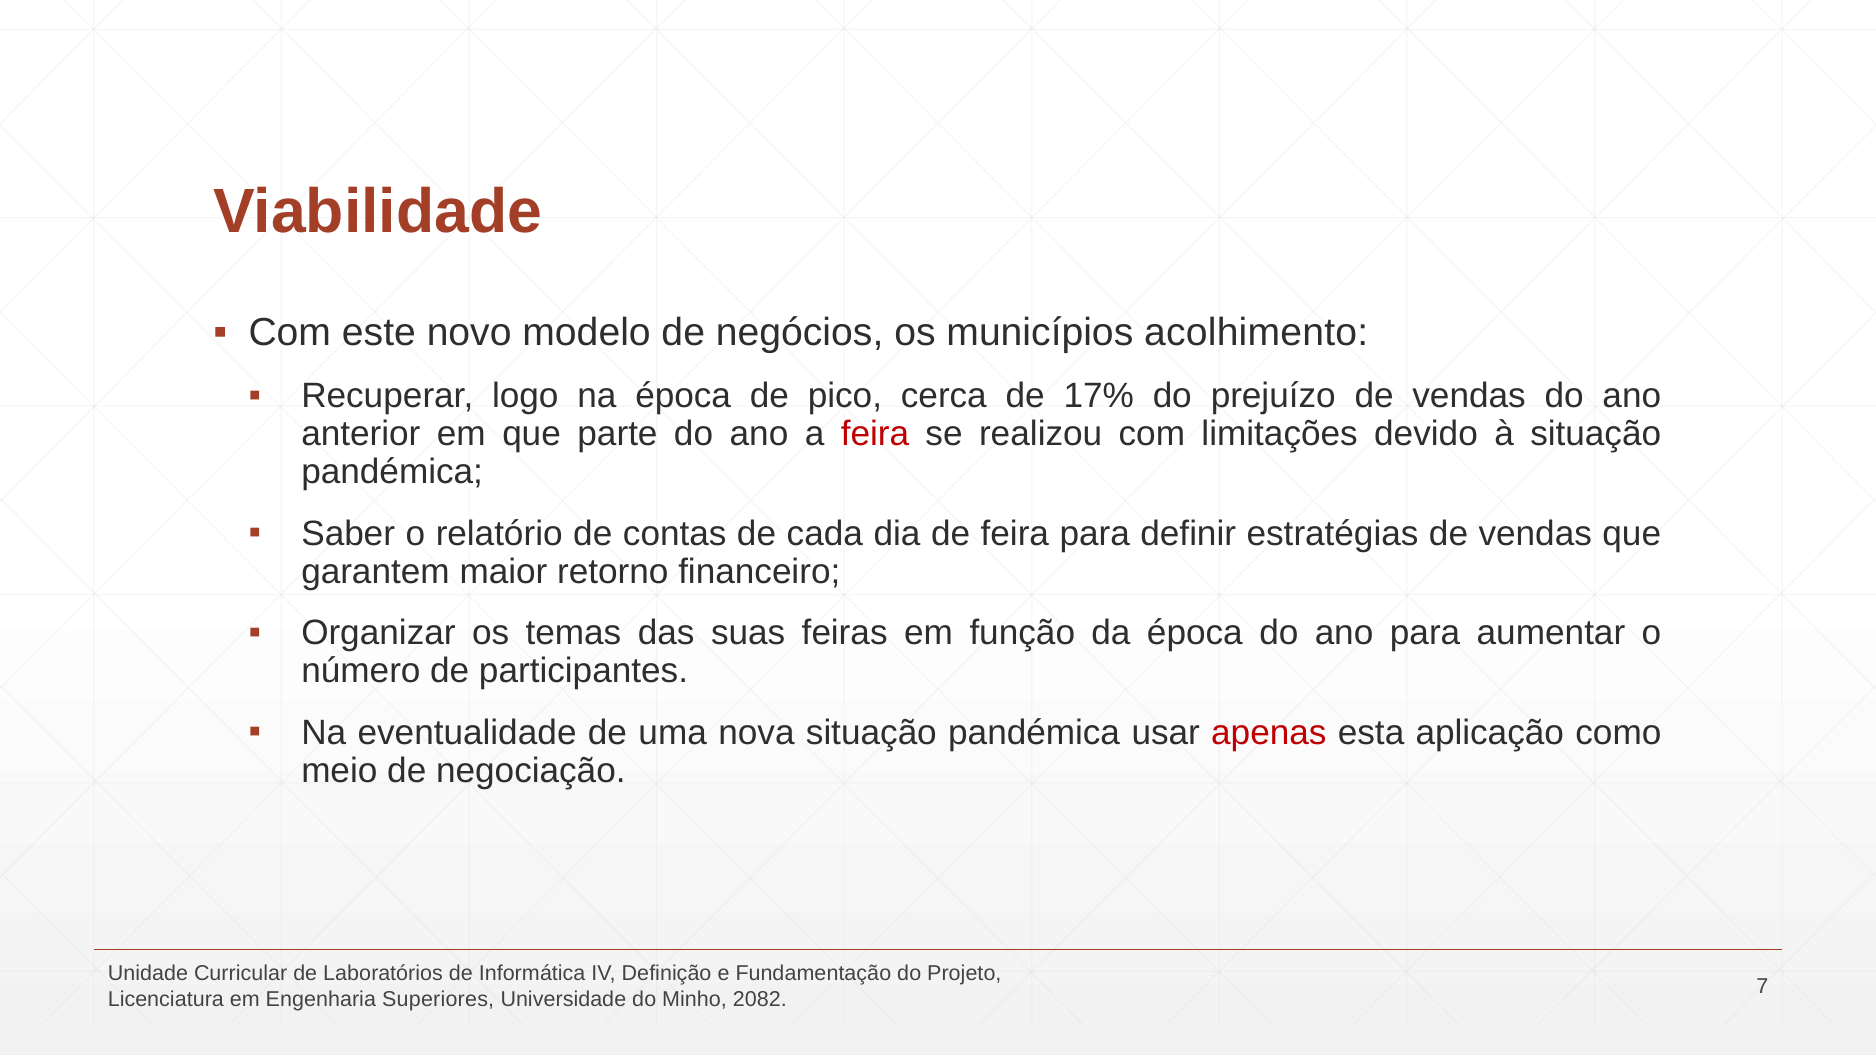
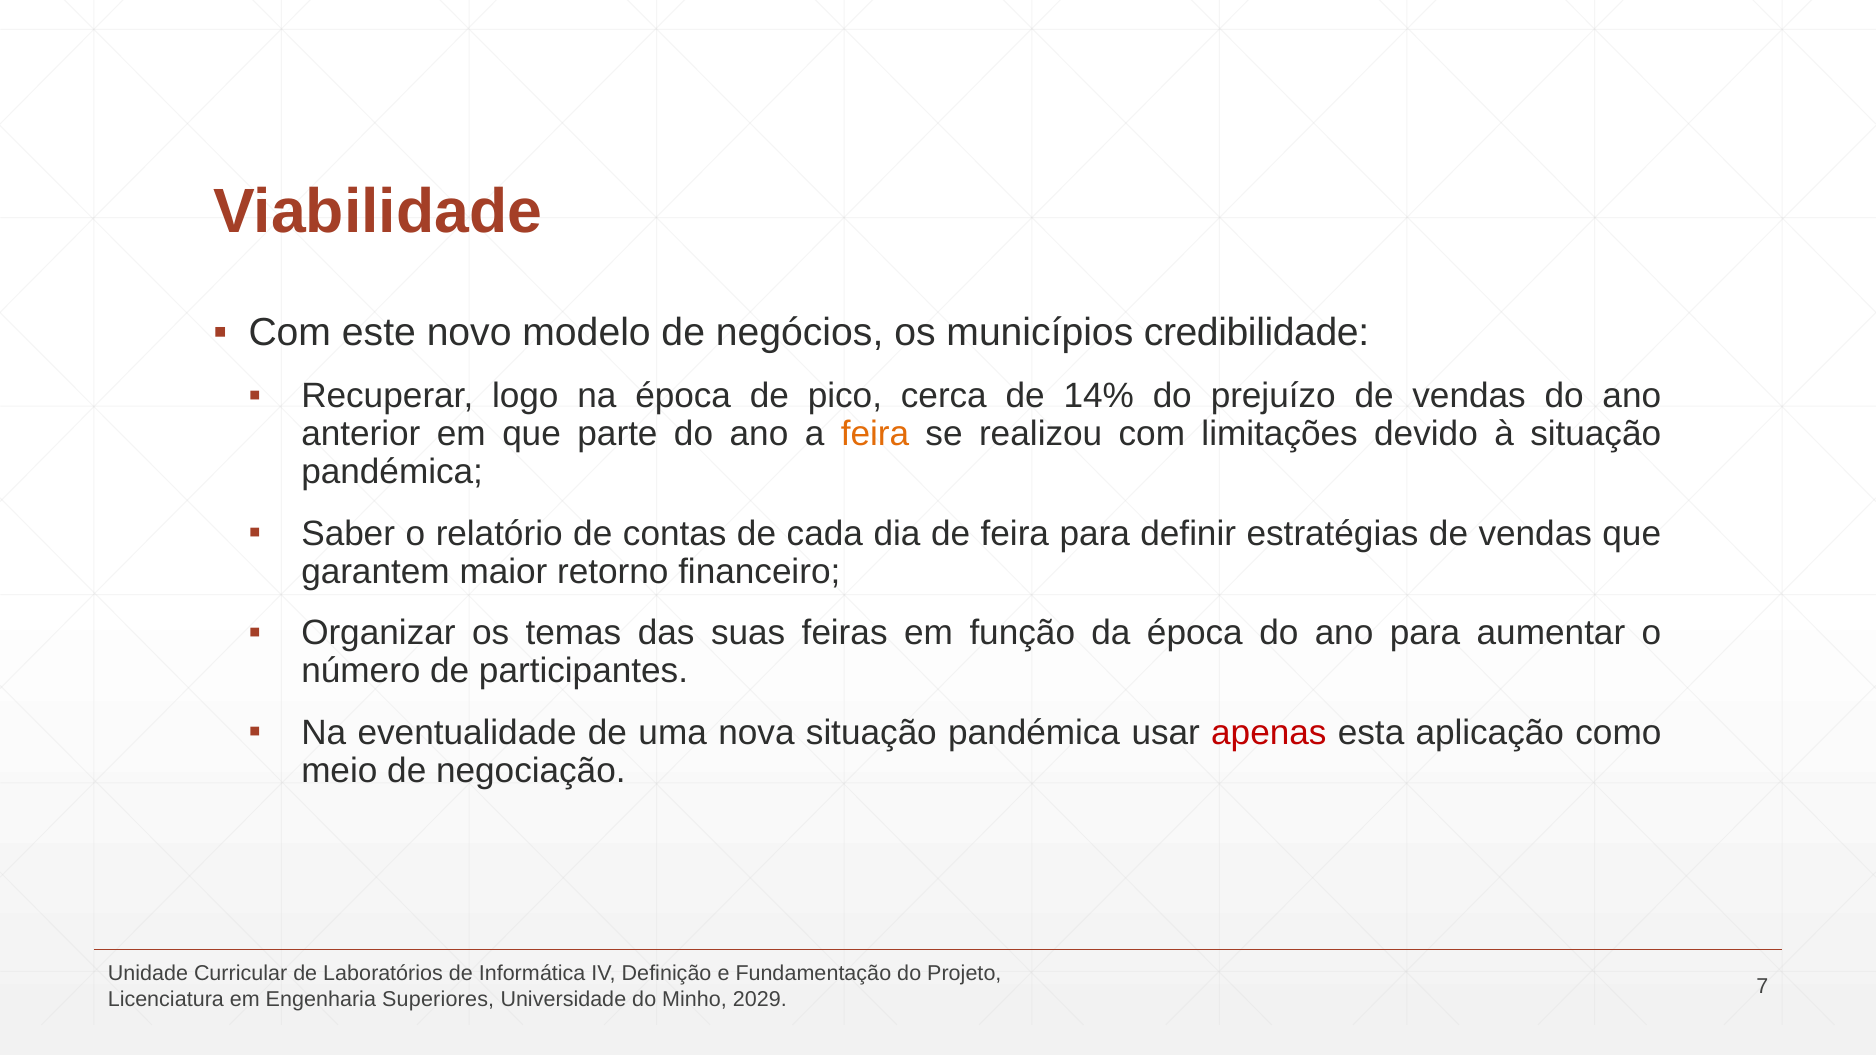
acolhimento: acolhimento -> credibilidade
17%: 17% -> 14%
feira at (875, 434) colour: red -> orange
2082: 2082 -> 2029
